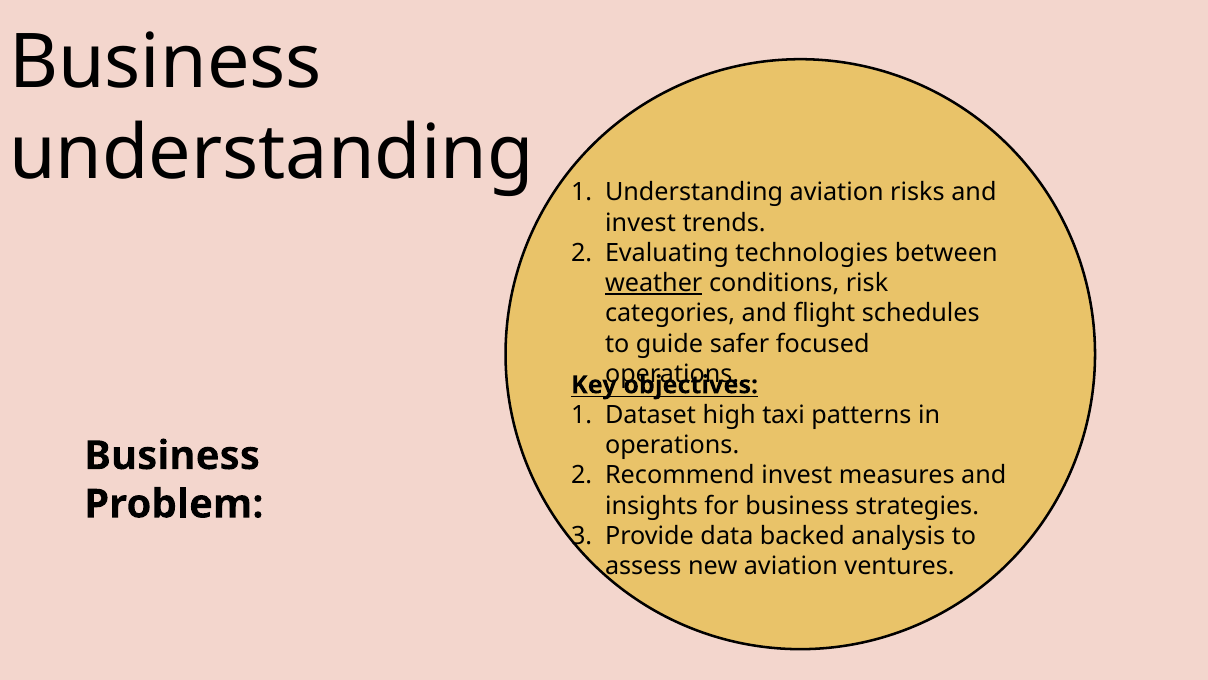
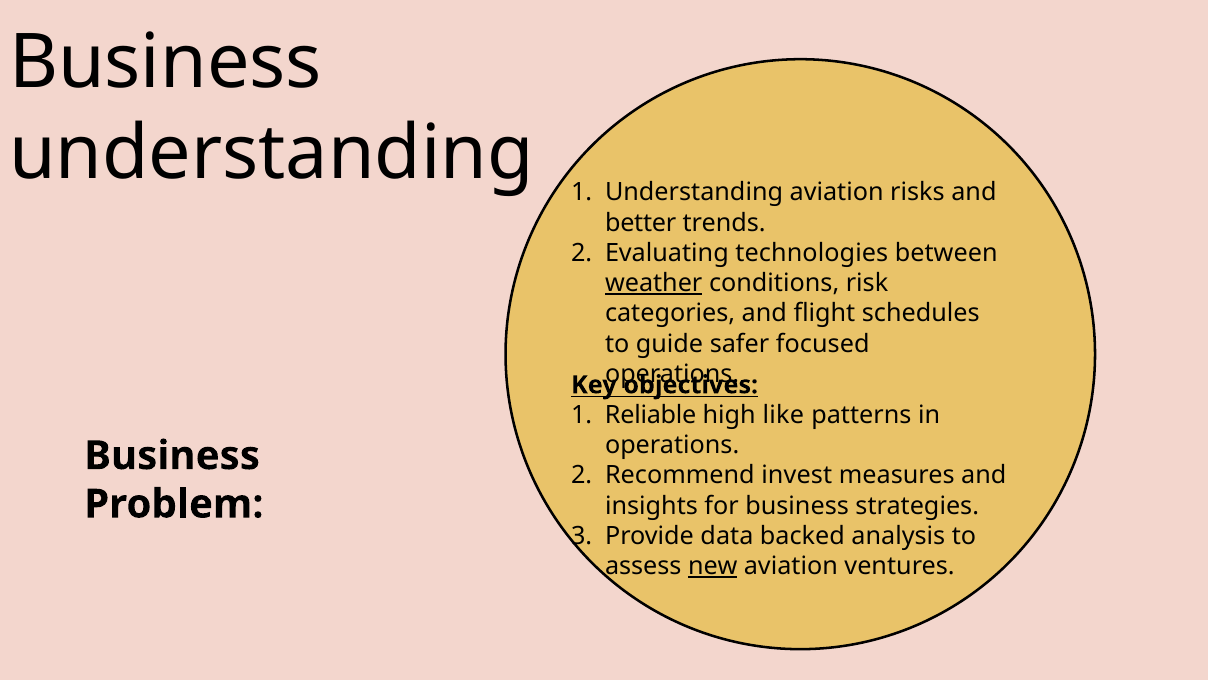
invest at (640, 223): invest -> better
Dataset: Dataset -> Reliable
taxi: taxi -> like
new underline: none -> present
